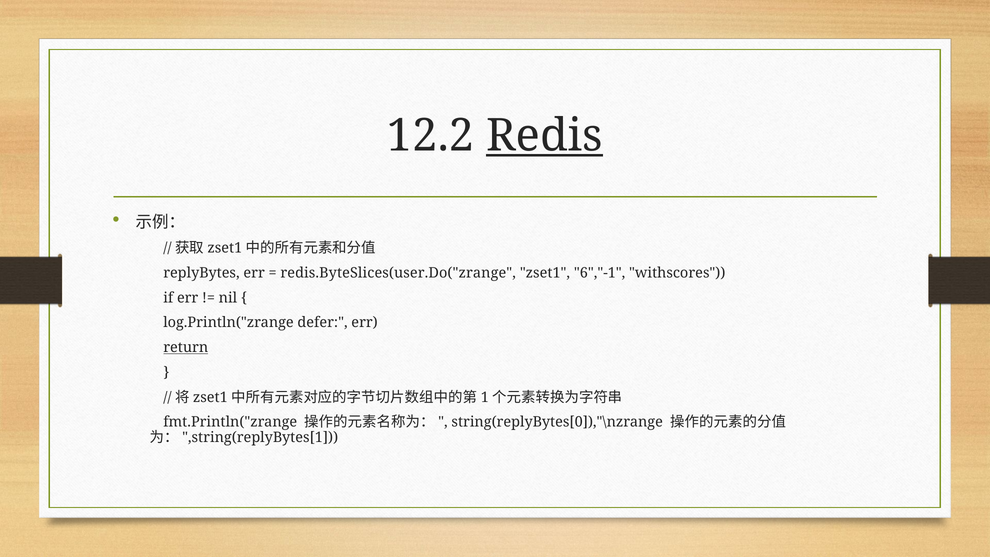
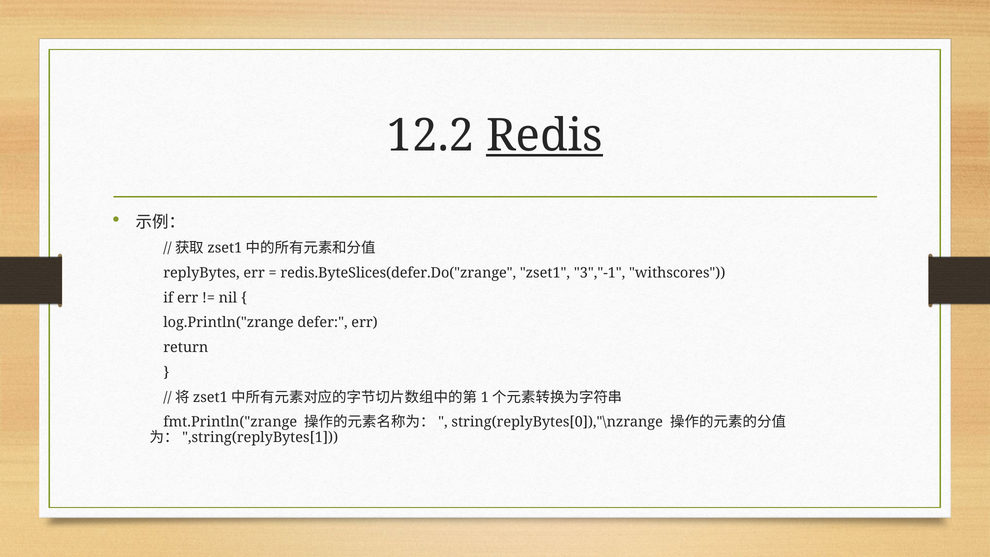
redis.ByteSlices(user.Do("zrange: redis.ByteSlices(user.Do("zrange -> redis.ByteSlices(defer.Do("zrange
6","-1: 6","-1 -> 3","-1
return underline: present -> none
